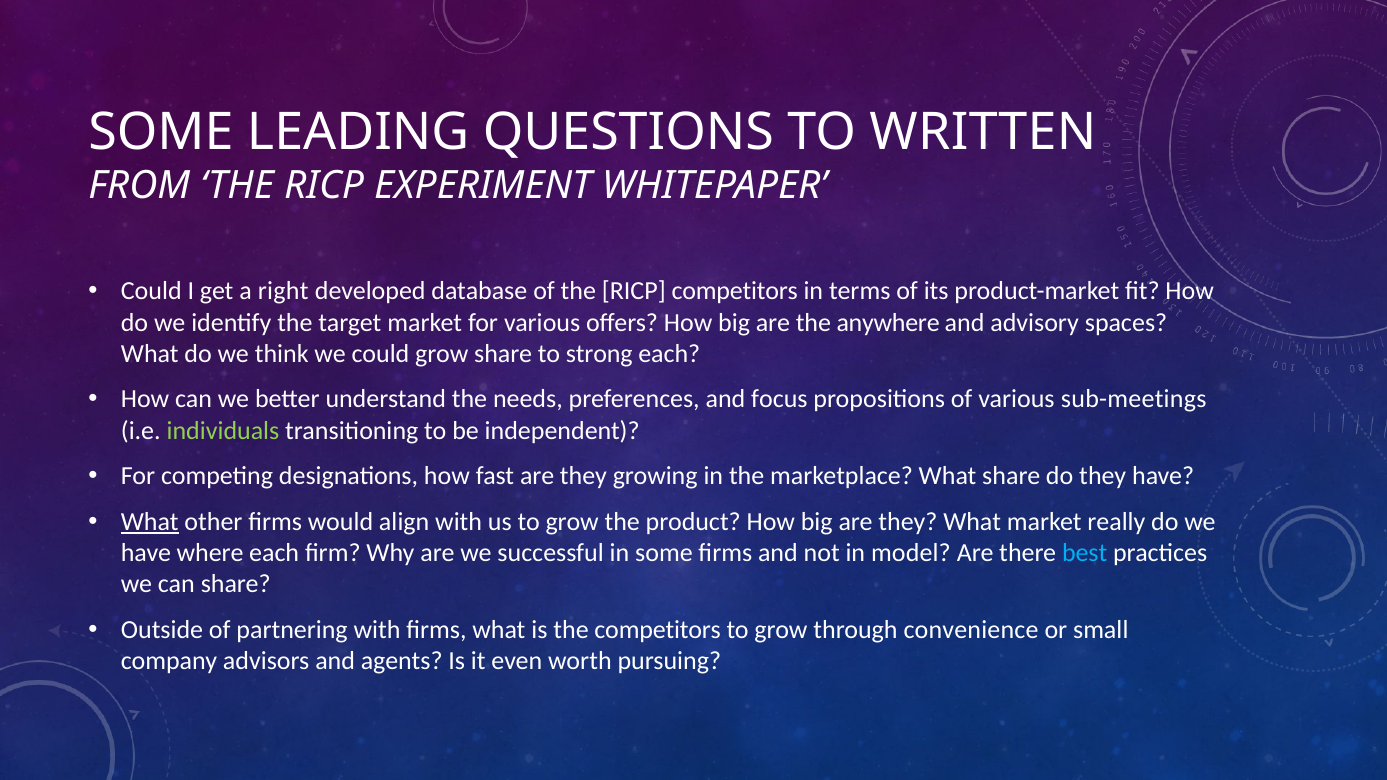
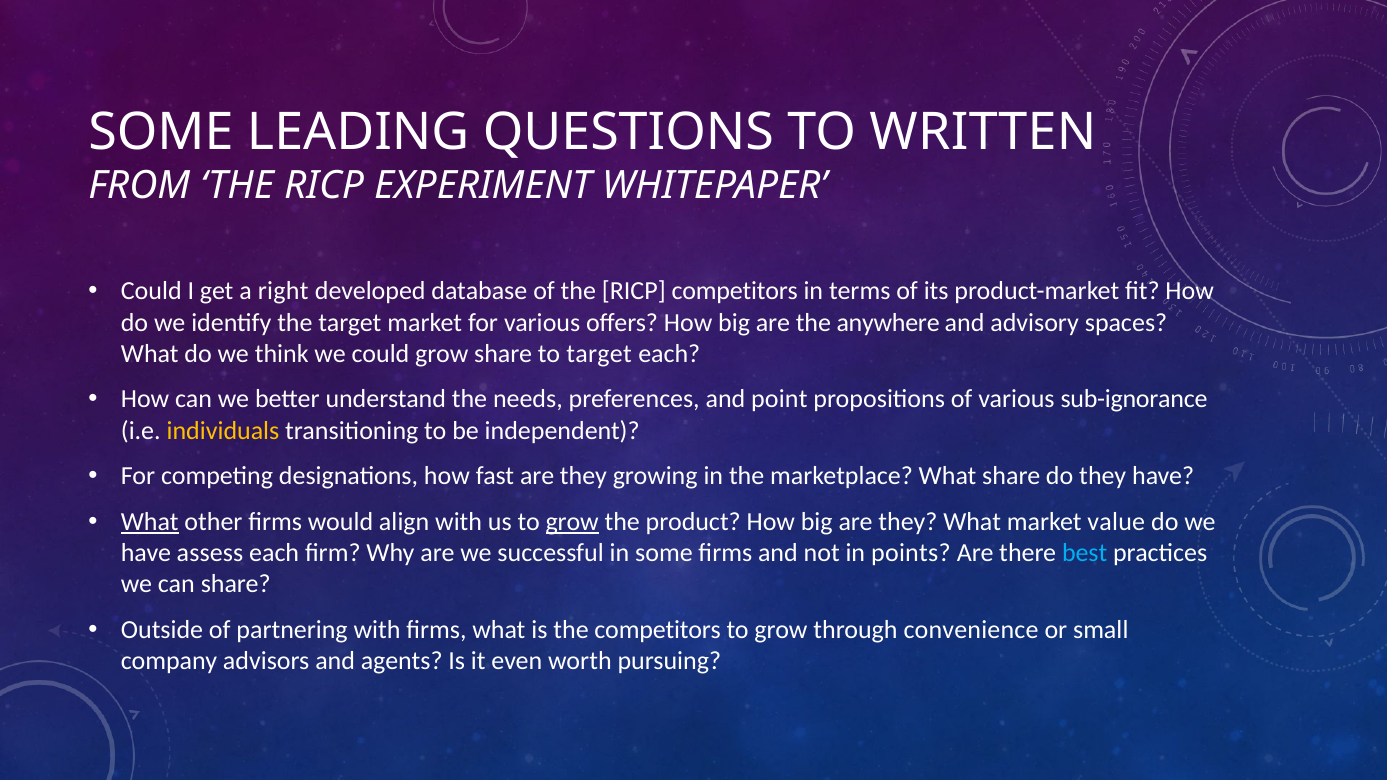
to strong: strong -> target
focus: focus -> point
sub-meetings: sub-meetings -> sub-ignorance
individuals colour: light green -> yellow
grow at (572, 522) underline: none -> present
really: really -> value
where: where -> assess
model: model -> points
